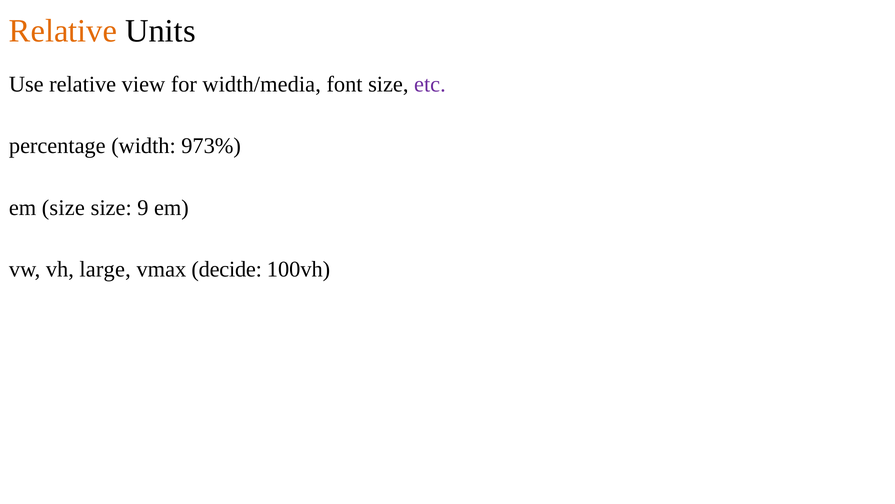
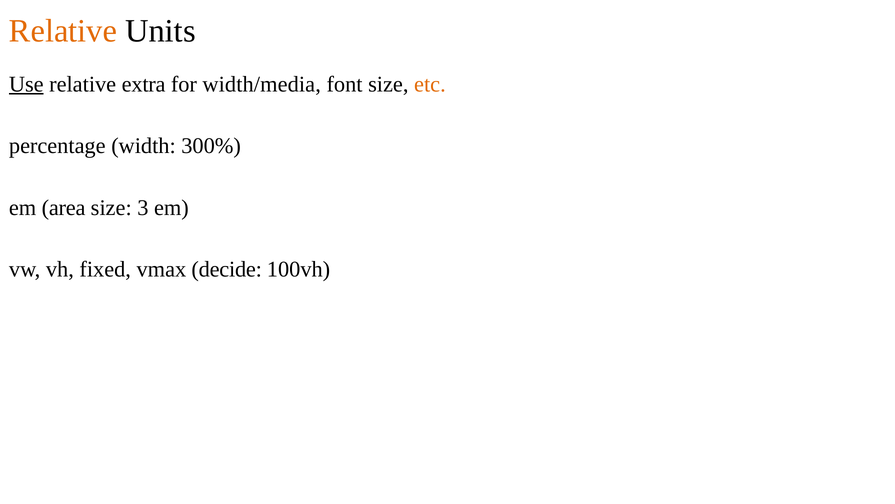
Use underline: none -> present
view: view -> extra
etc colour: purple -> orange
973%: 973% -> 300%
em size: size -> area
9: 9 -> 3
large: large -> fixed
